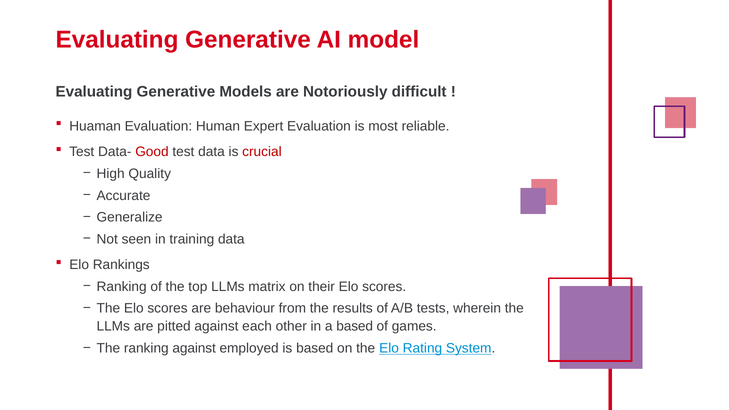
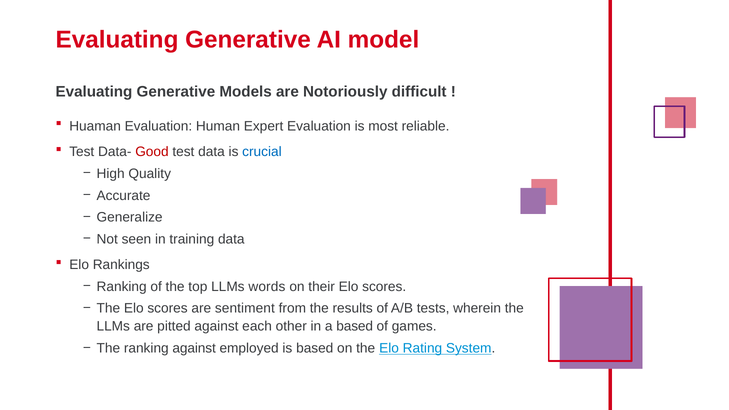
crucial colour: red -> blue
matrix: matrix -> words
behaviour: behaviour -> sentiment
